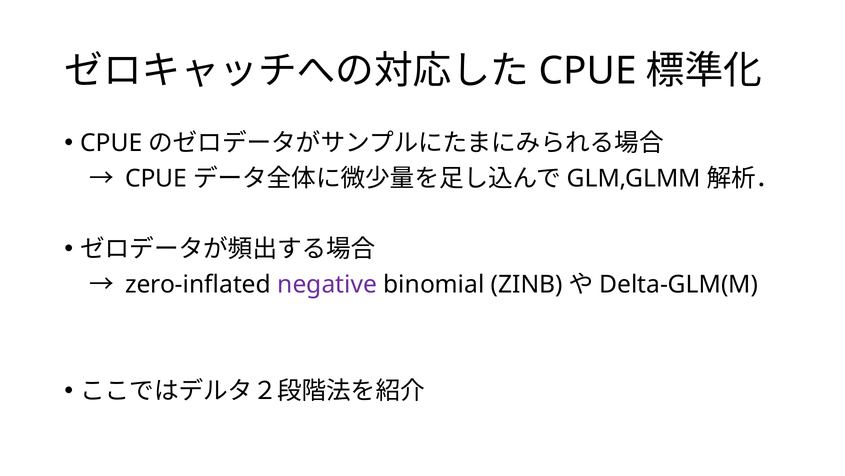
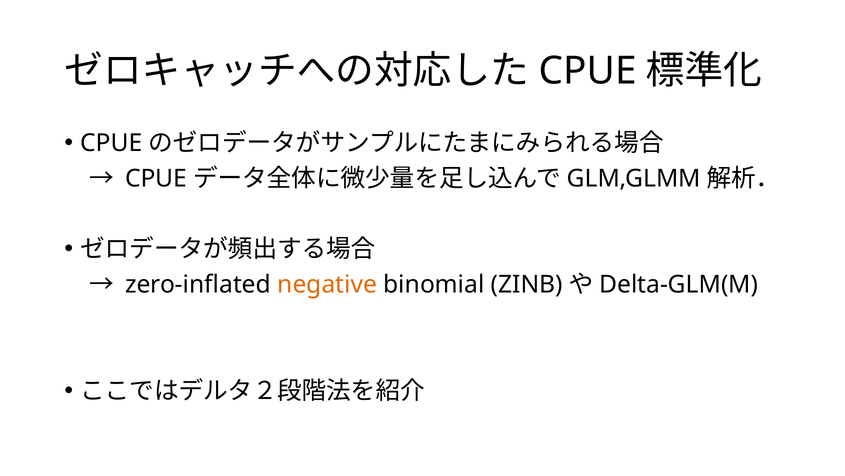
negative colour: purple -> orange
